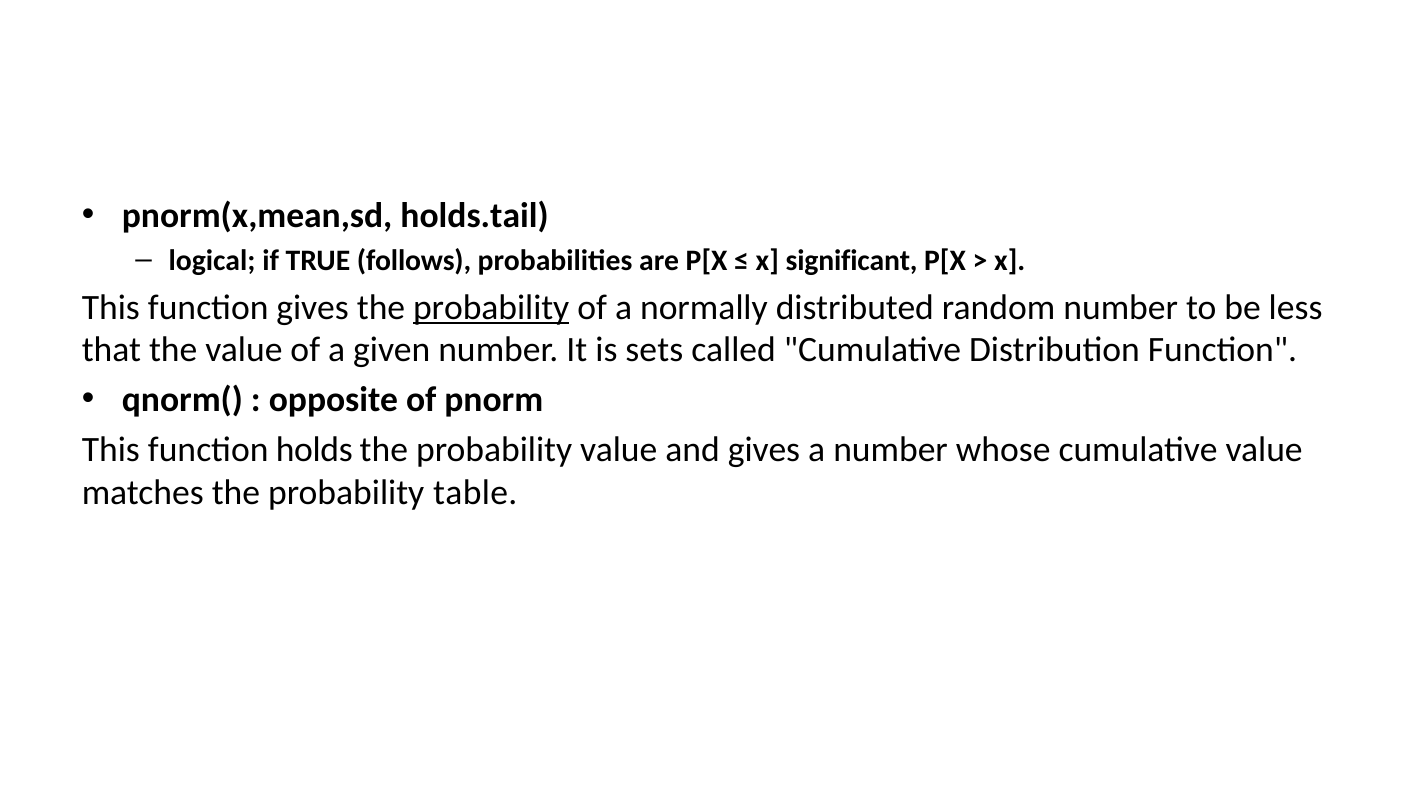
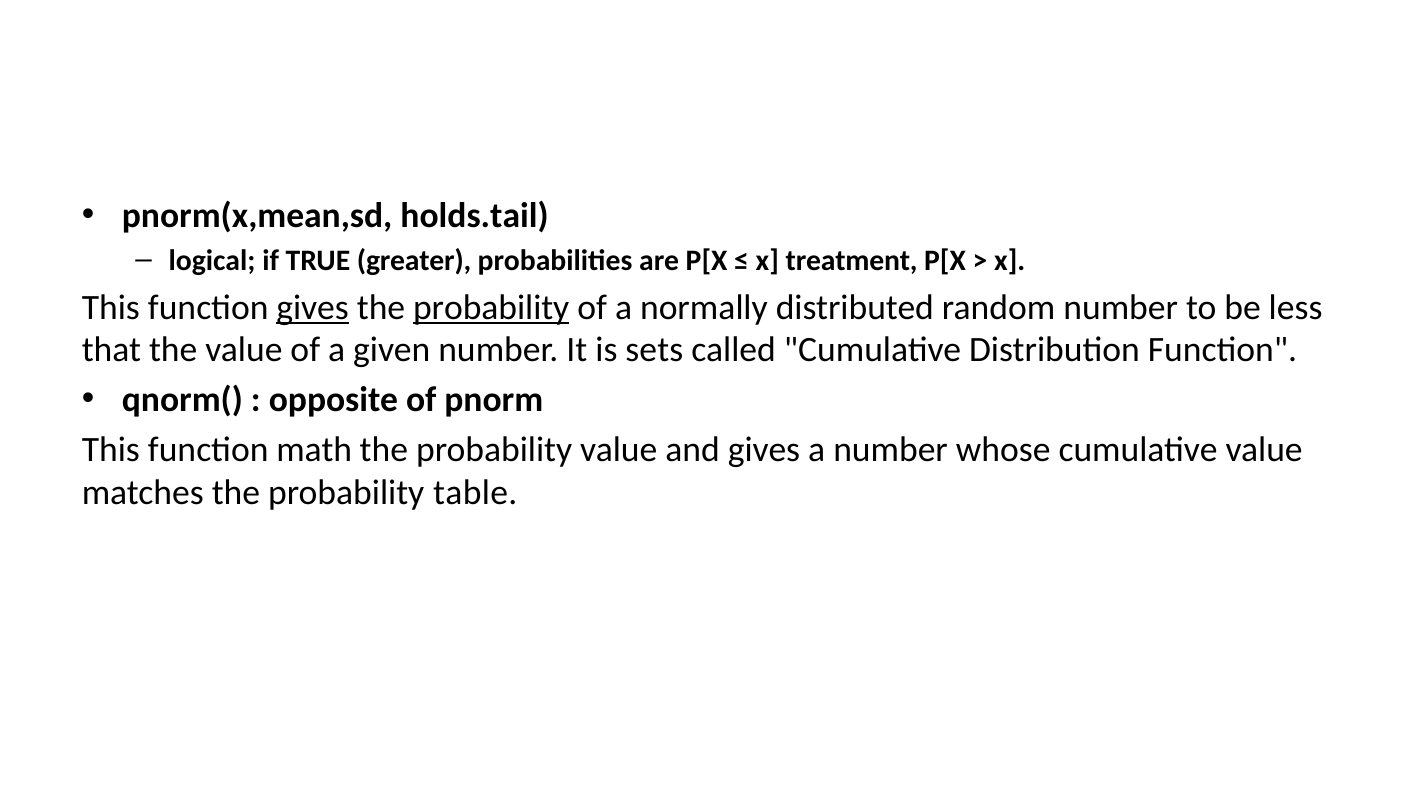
follows: follows -> greater
significant: significant -> treatment
gives at (313, 308) underline: none -> present
holds: holds -> math
